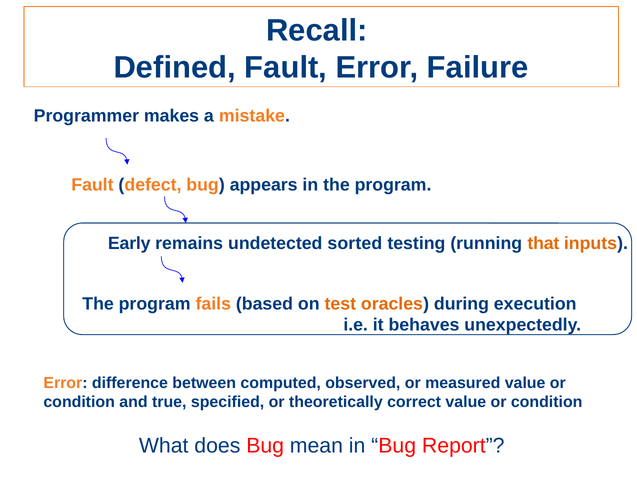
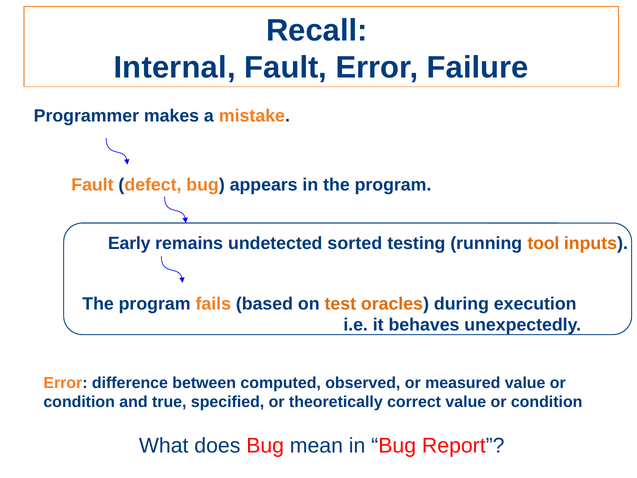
Defined: Defined -> Internal
that: that -> tool
